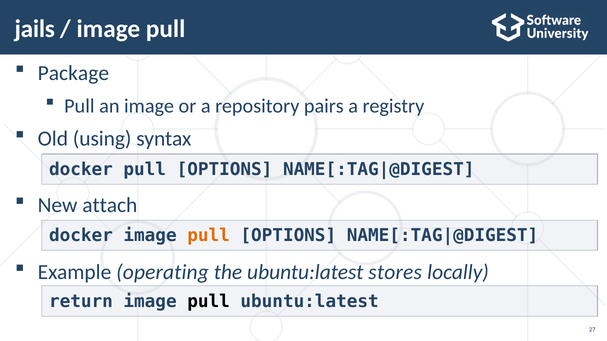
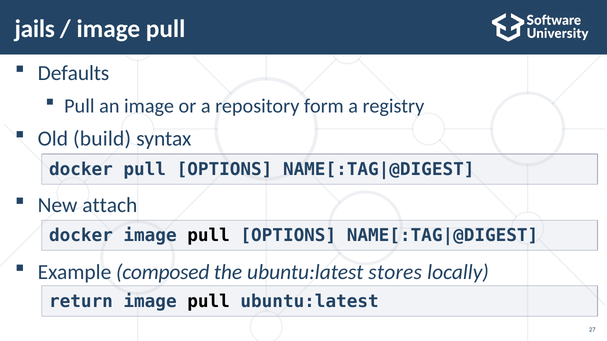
Package: Package -> Defaults
pairs: pairs -> form
using: using -> build
pull at (209, 236) colour: orange -> black
operating: operating -> composed
